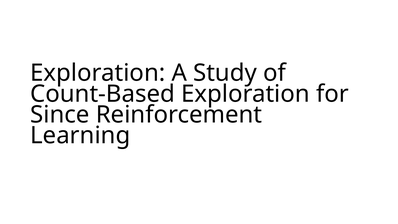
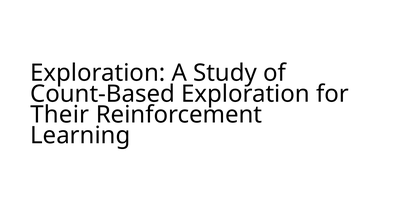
Since: Since -> Their
